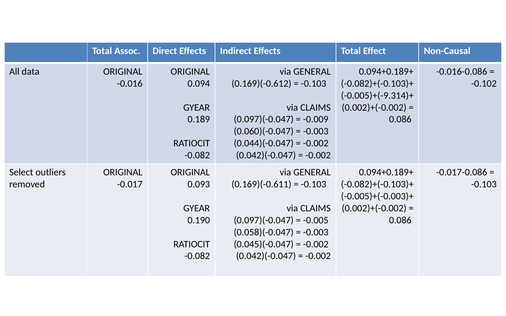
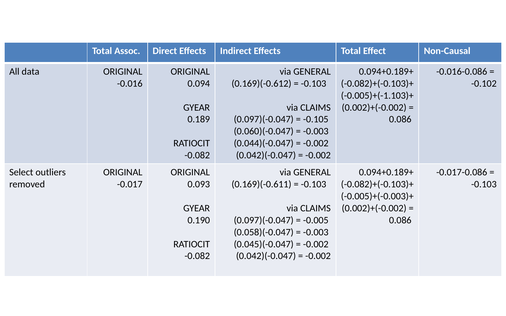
-0.005)+(-9.314)+: -0.005)+(-9.314)+ -> -0.005)+(-1.103)+
-0.009: -0.009 -> -0.105
